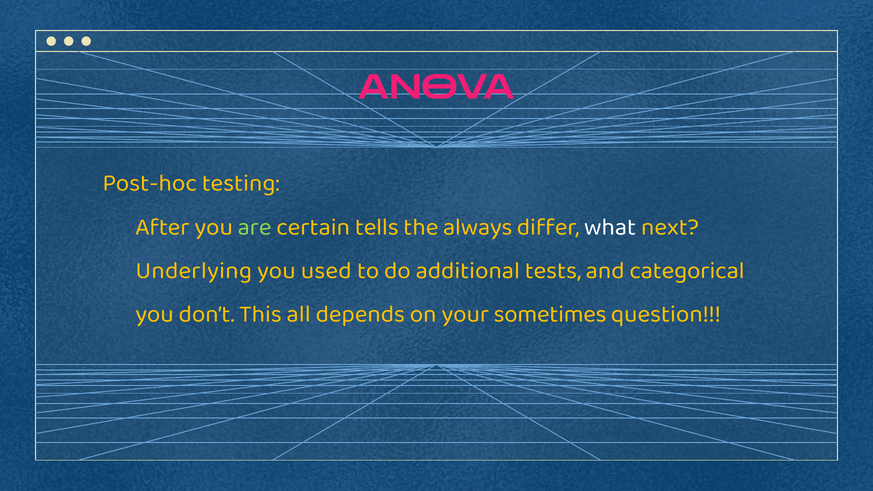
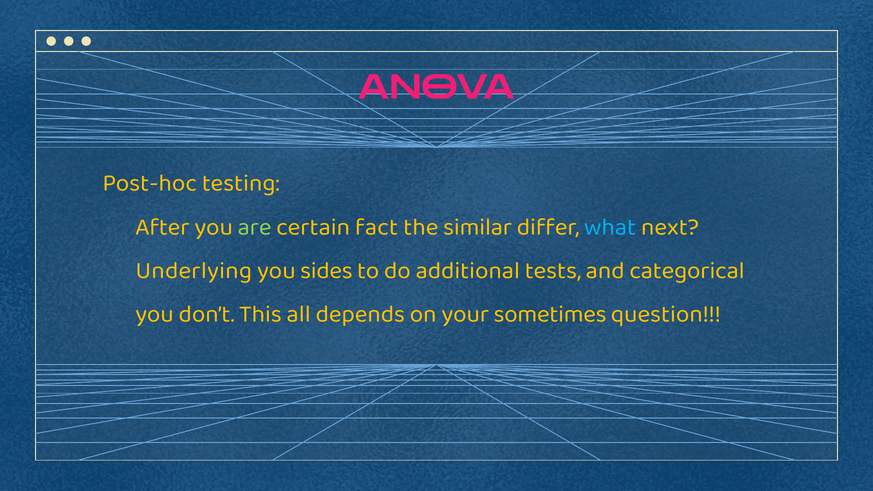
tells: tells -> fact
always: always -> similar
what colour: white -> light blue
used: used -> sides
